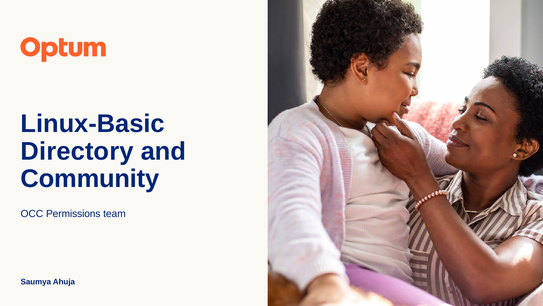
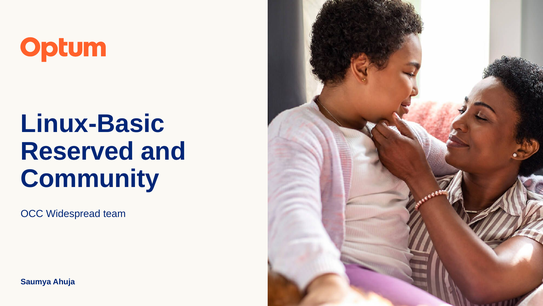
Directory: Directory -> Reserved
Permissions: Permissions -> Widespread
